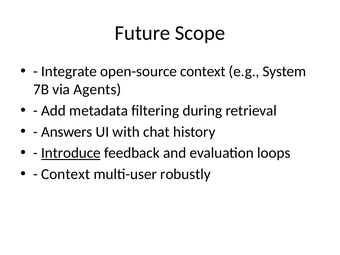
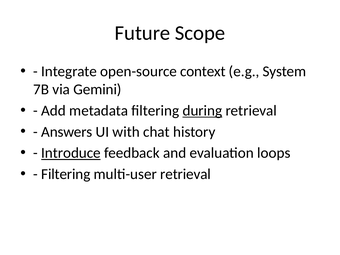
Agents: Agents -> Gemini
during underline: none -> present
Context at (66, 174): Context -> Filtering
multi-user robustly: robustly -> retrieval
